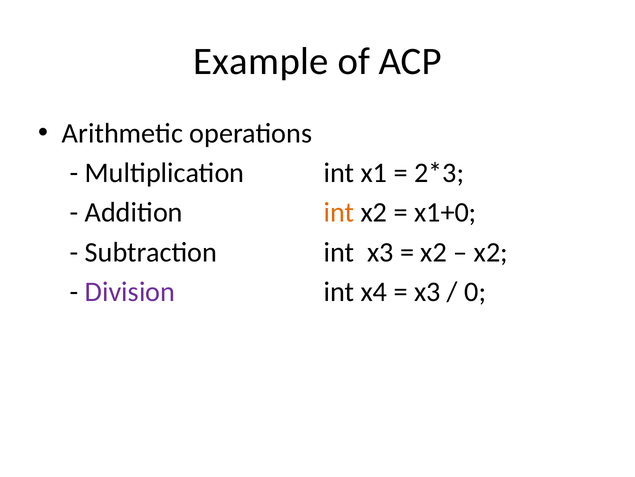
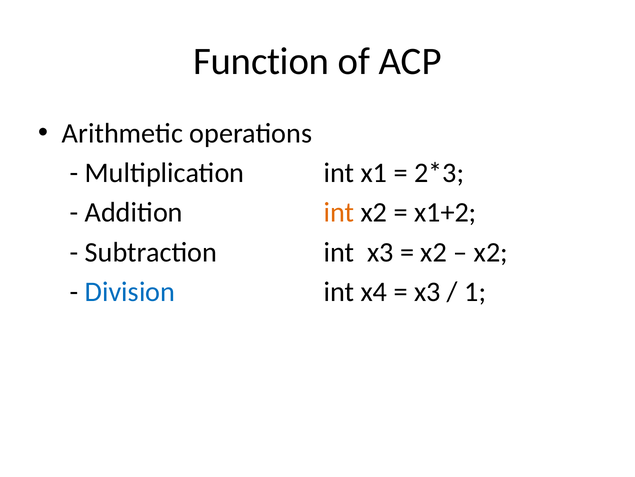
Example: Example -> Function
x1+0: x1+0 -> x1+2
Division colour: purple -> blue
0: 0 -> 1
